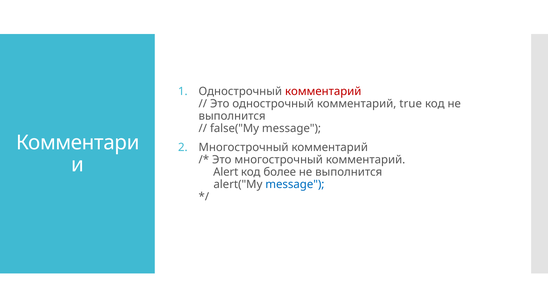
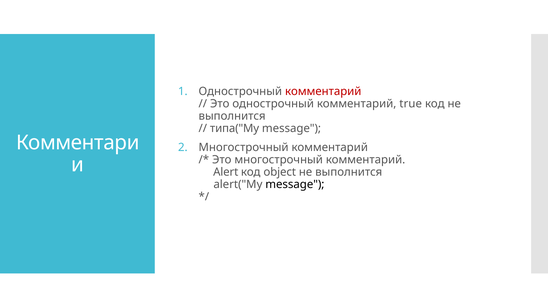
false("My: false("My -> типа("My
более: более -> object
message at (295, 185) colour: blue -> black
